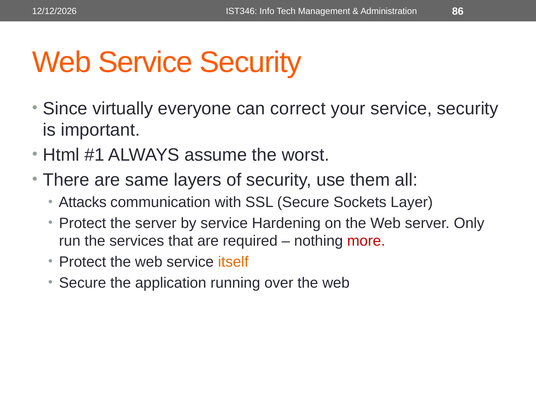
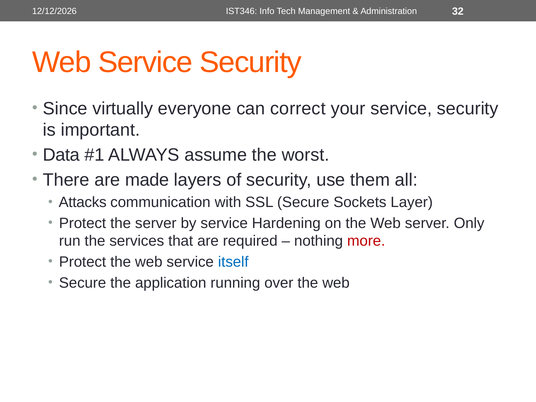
86: 86 -> 32
Html: Html -> Data
same: same -> made
itself colour: orange -> blue
